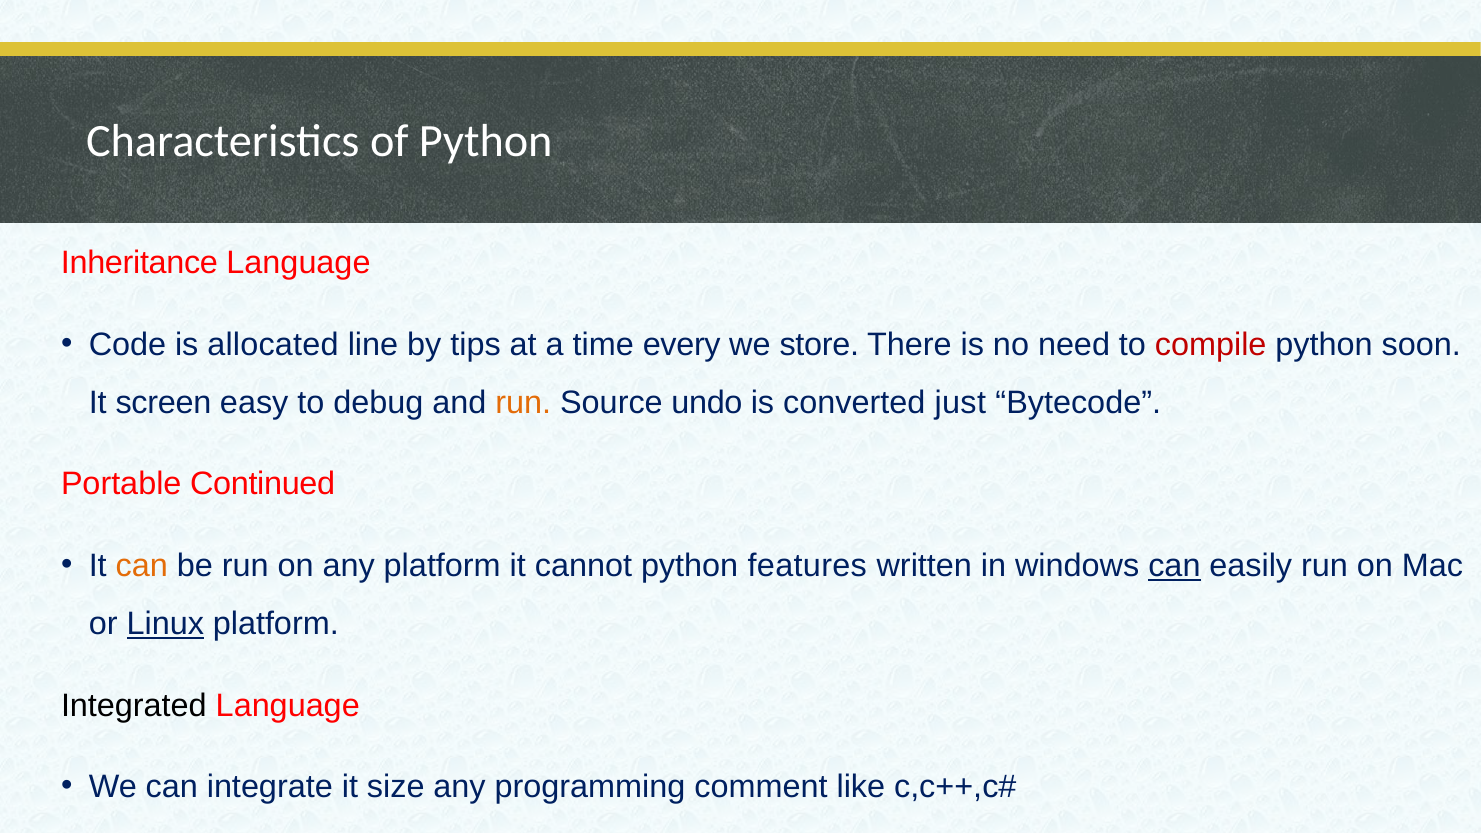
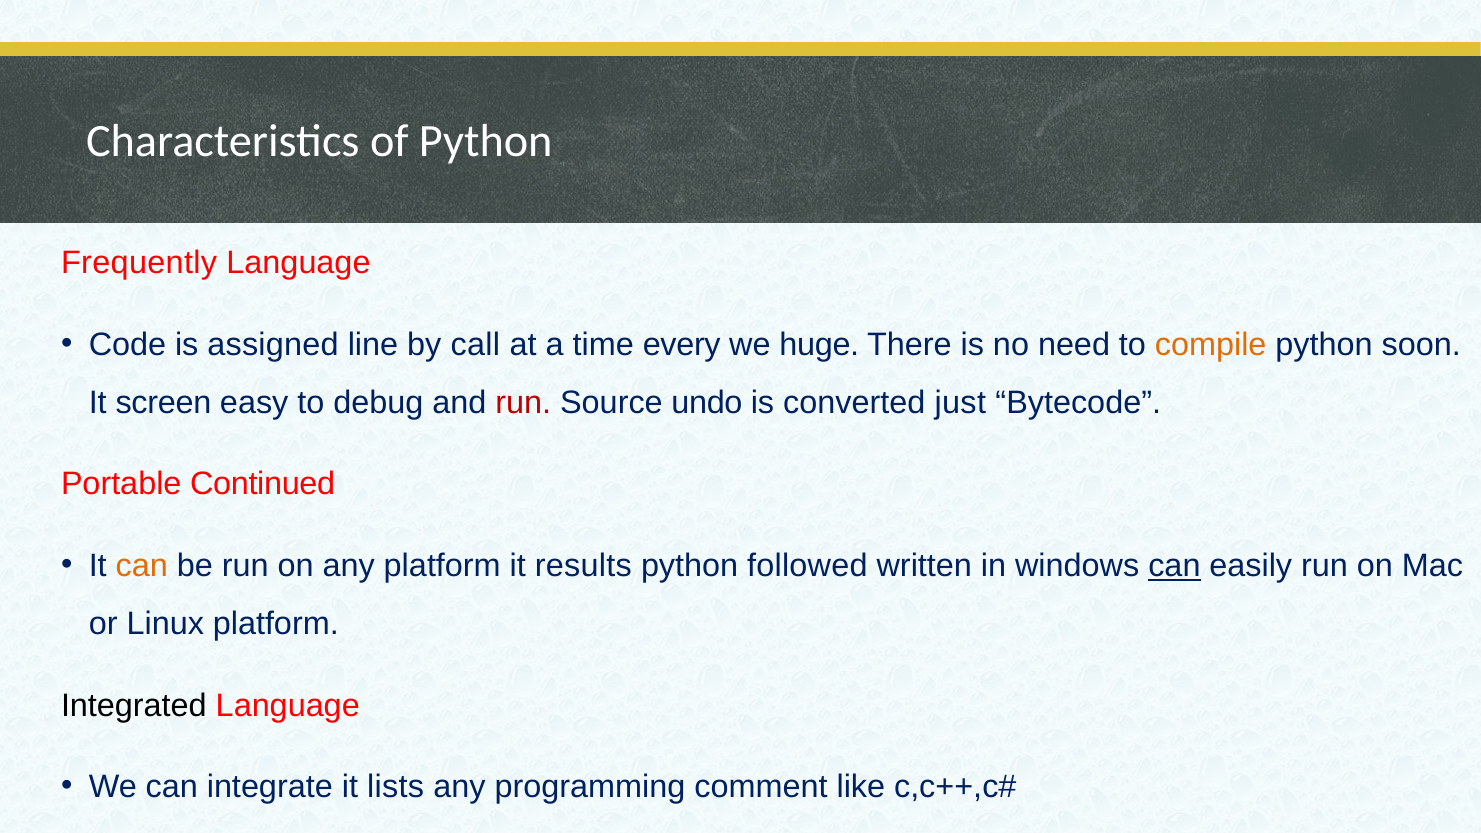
Inheritance: Inheritance -> Frequently
allocated: allocated -> assigned
tips: tips -> call
store: store -> huge
compile colour: red -> orange
run at (523, 403) colour: orange -> red
cannot: cannot -> results
features: features -> followed
Linux underline: present -> none
size: size -> lists
